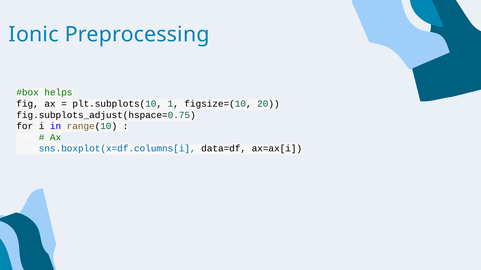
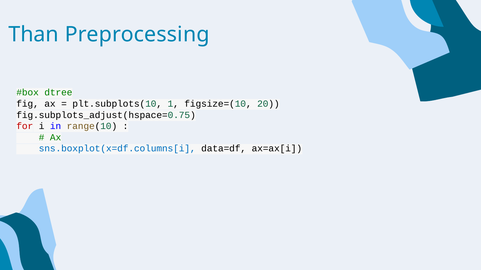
Ionic: Ionic -> Than
helps: helps -> dtree
for colour: black -> red
